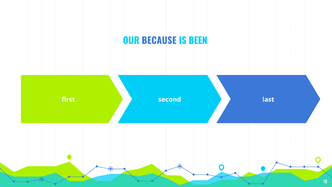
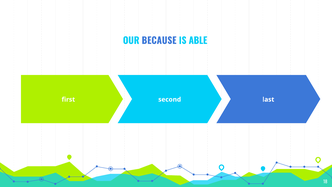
BEEN: BEEN -> ABLE
